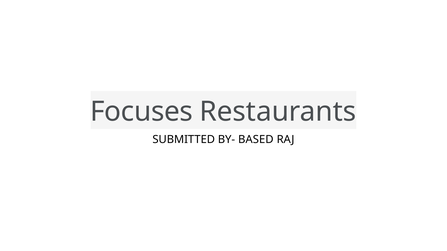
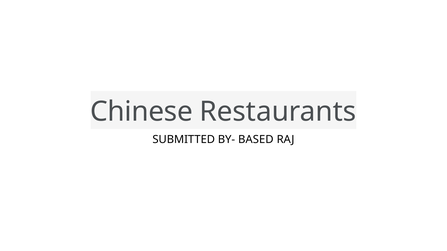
Focuses: Focuses -> Chinese
